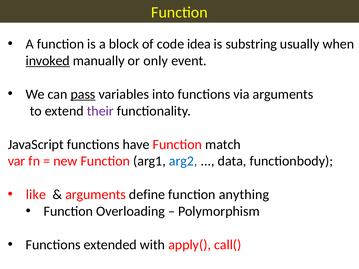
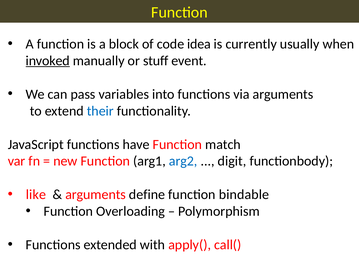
substring: substring -> currently
only: only -> stuff
pass underline: present -> none
their colour: purple -> blue
data: data -> digit
anything: anything -> bindable
